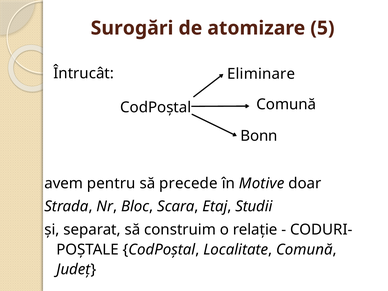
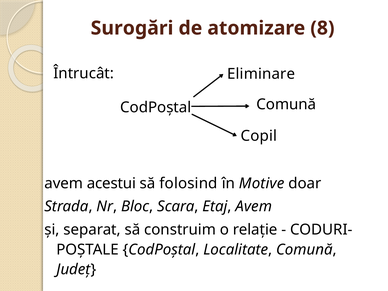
5: 5 -> 8
Bonn: Bonn -> Copil
pentru: pentru -> acestui
precede: precede -> folosind
Etaj Studii: Studii -> Avem
